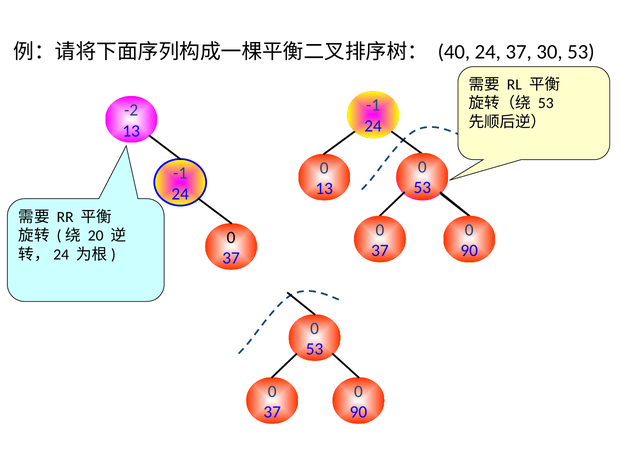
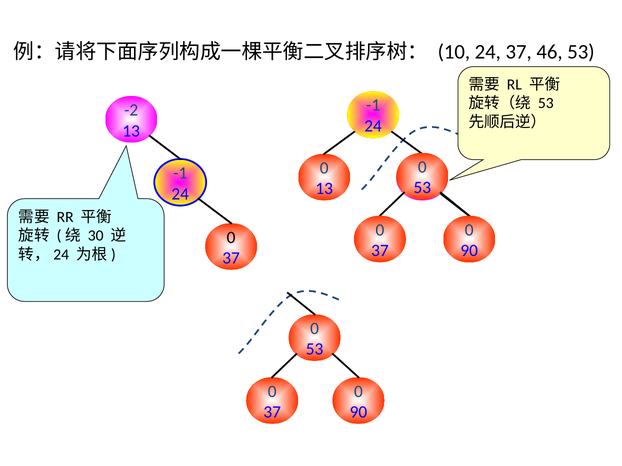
40: 40 -> 10
30: 30 -> 46
20: 20 -> 30
